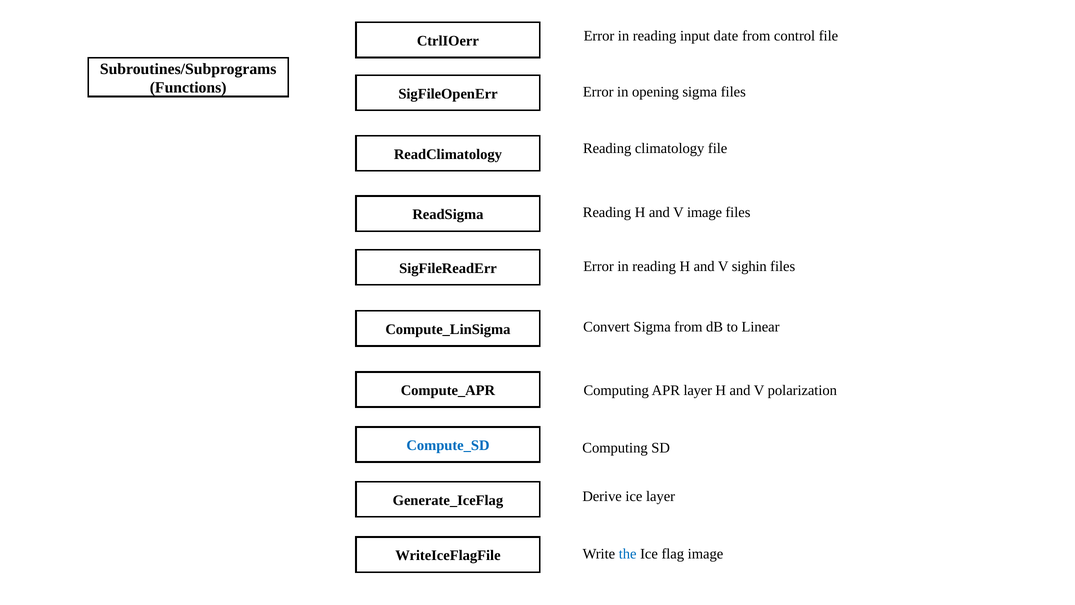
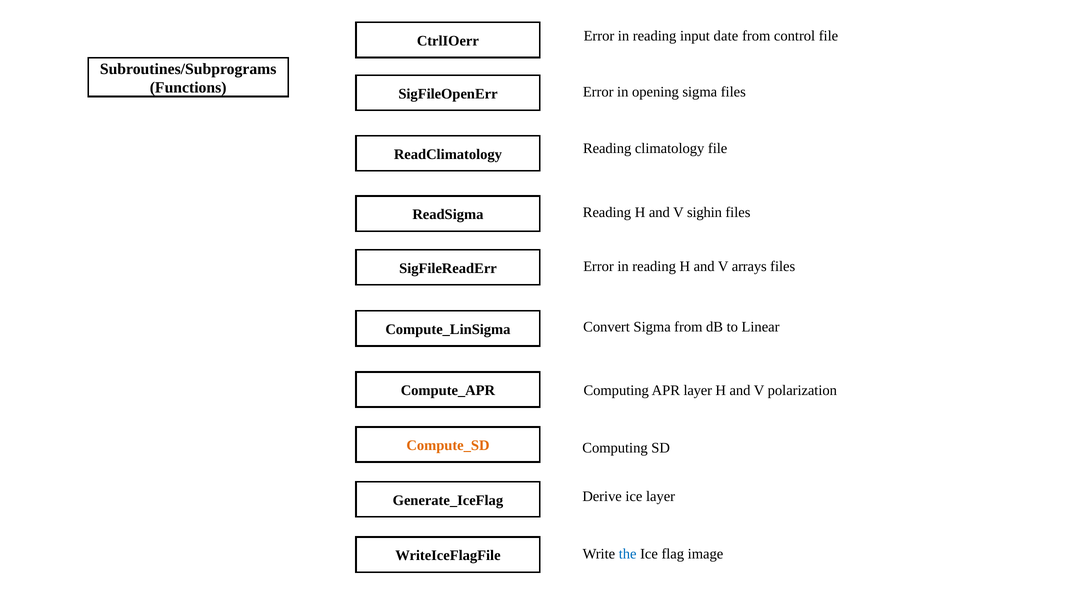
V image: image -> sighin
sighin: sighin -> arrays
Compute_SD colour: blue -> orange
